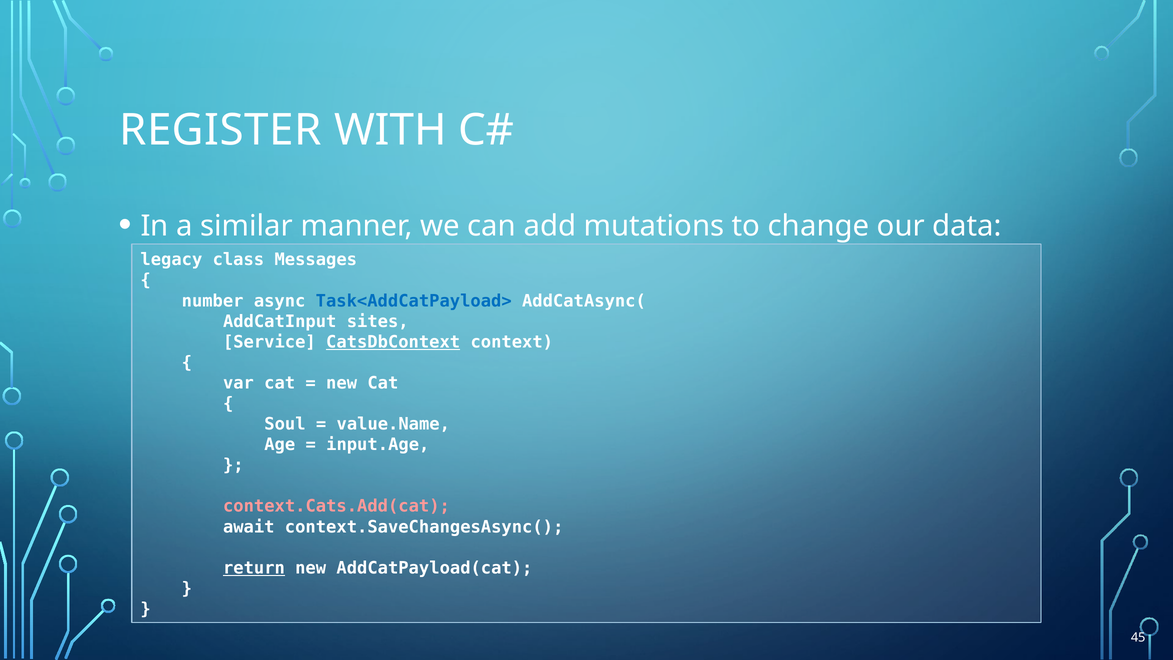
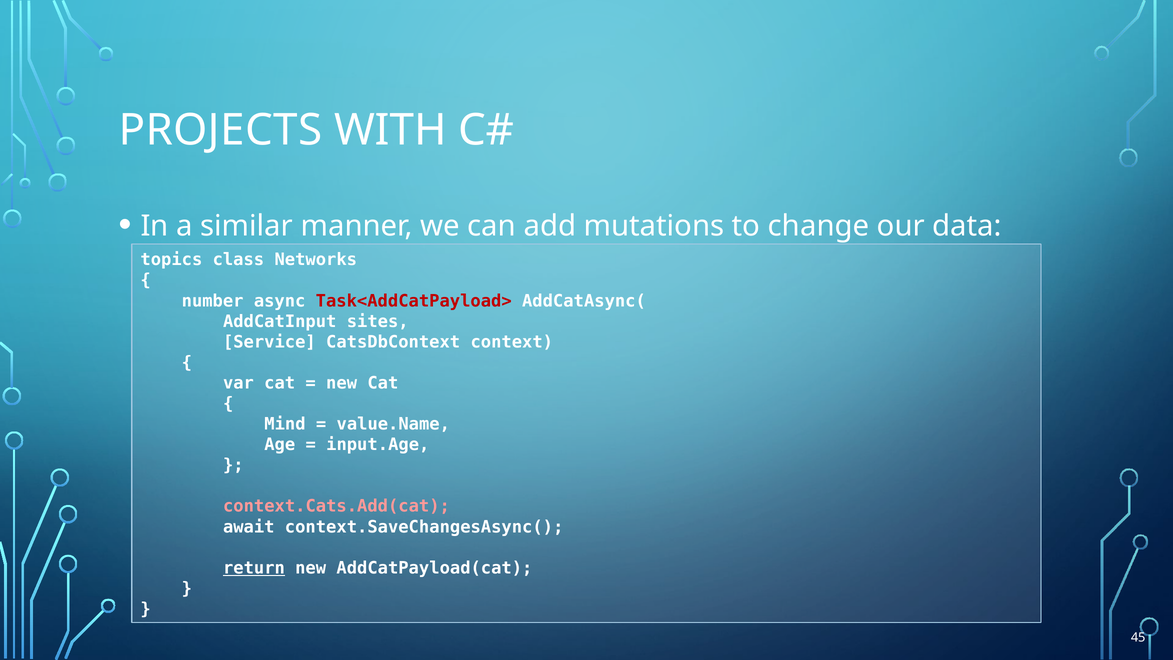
REGISTER: REGISTER -> PROJECTS
legacy: legacy -> topics
Messages: Messages -> Networks
Task<AddCatPayload> colour: blue -> red
CatsDbContext underline: present -> none
Soul: Soul -> Mind
